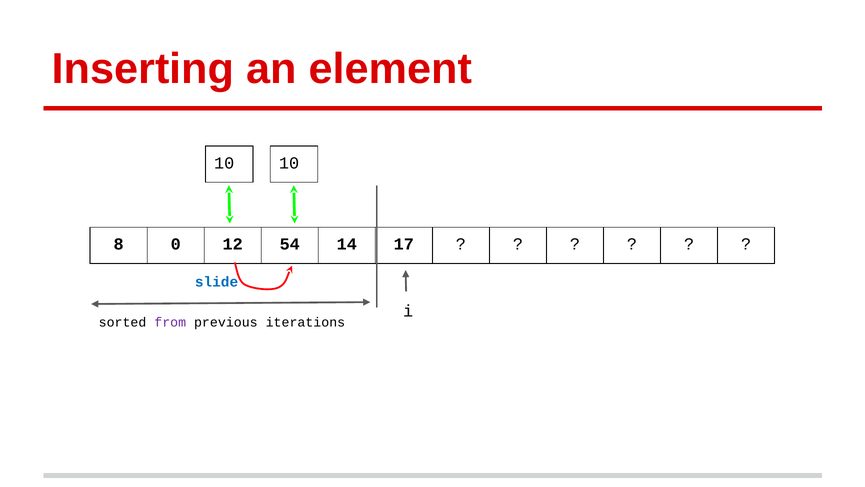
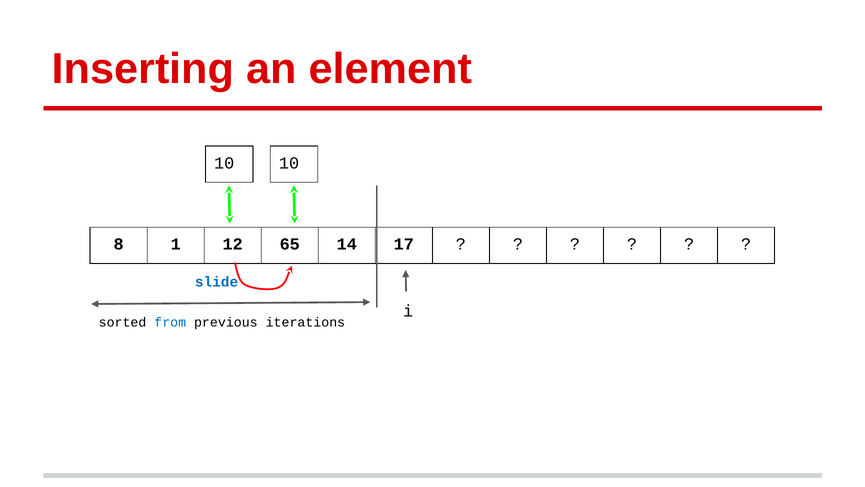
0: 0 -> 1
54: 54 -> 65
from colour: purple -> blue
